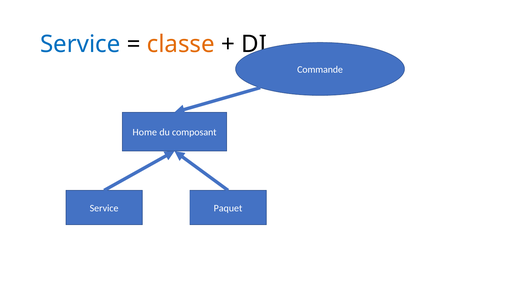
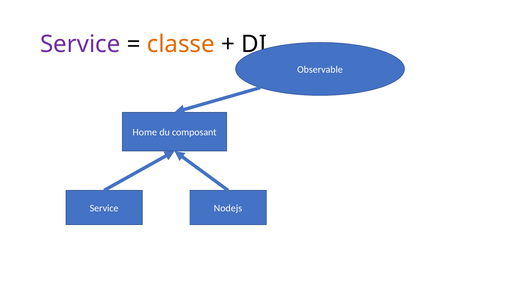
Service at (80, 44) colour: blue -> purple
Commande: Commande -> Observable
Paquet: Paquet -> Nodejs
